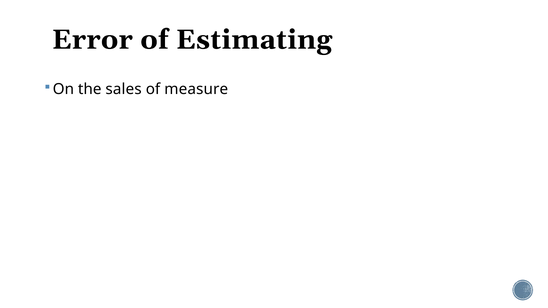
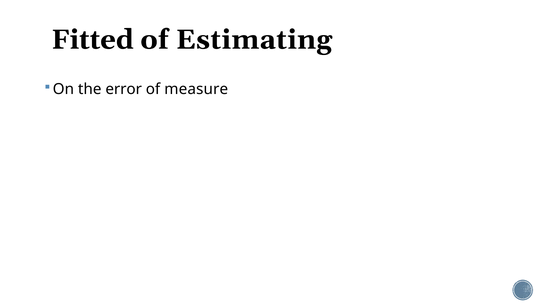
Error: Error -> Fitted
sales: sales -> error
